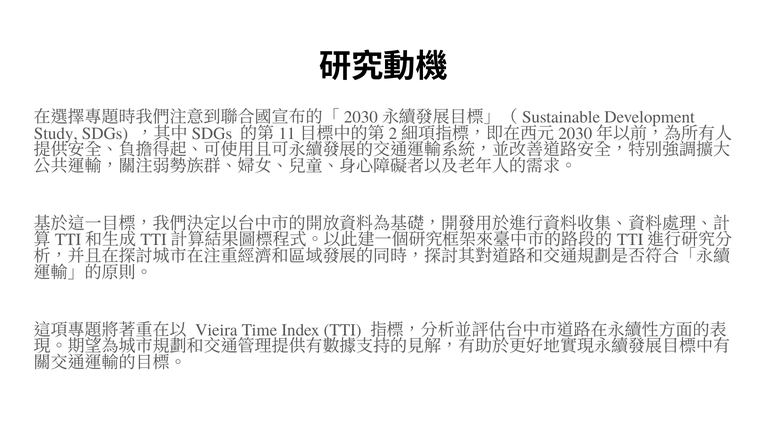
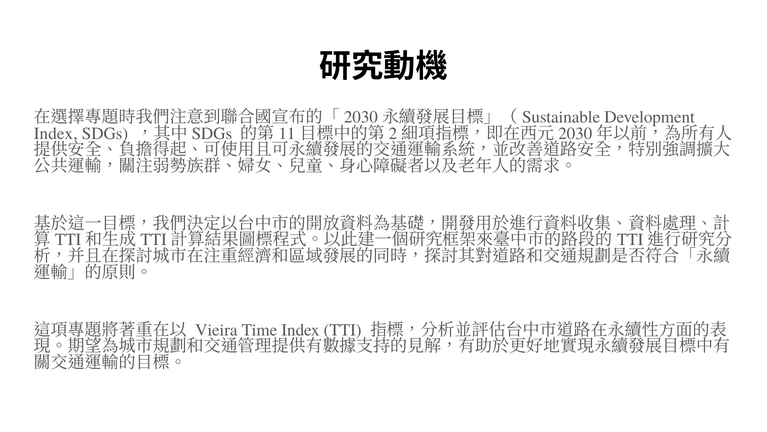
Study at (56, 133): Study -> Index
